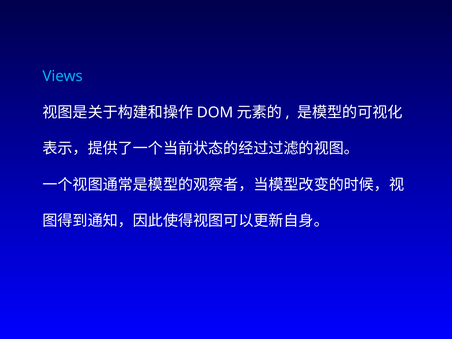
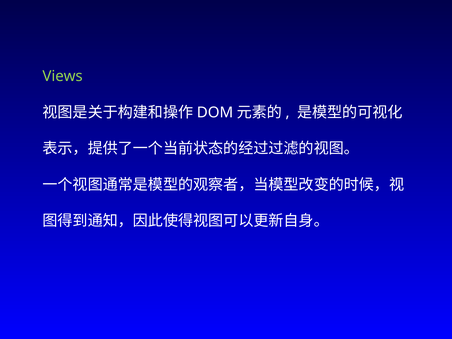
Views colour: light blue -> light green
